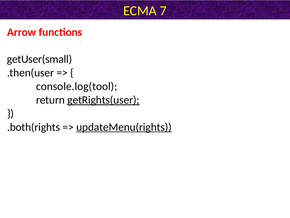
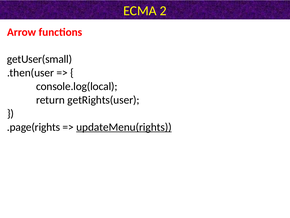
7: 7 -> 2
console.log(tool: console.log(tool -> console.log(local
getRights(user underline: present -> none
.both(rights: .both(rights -> .page(rights
